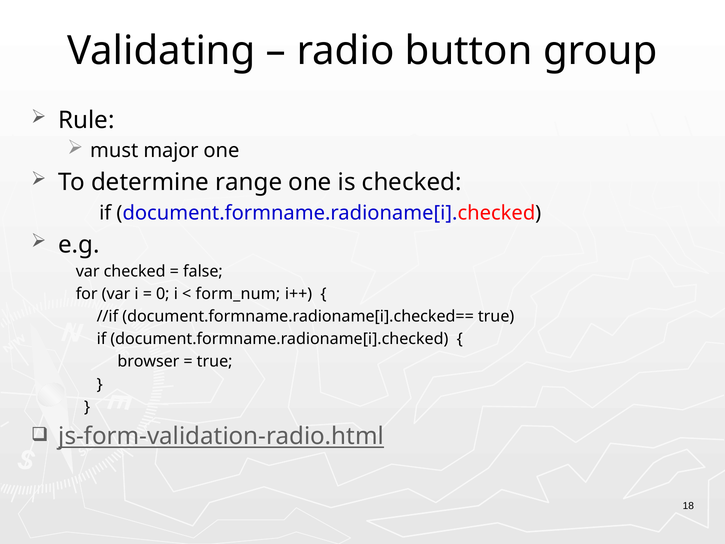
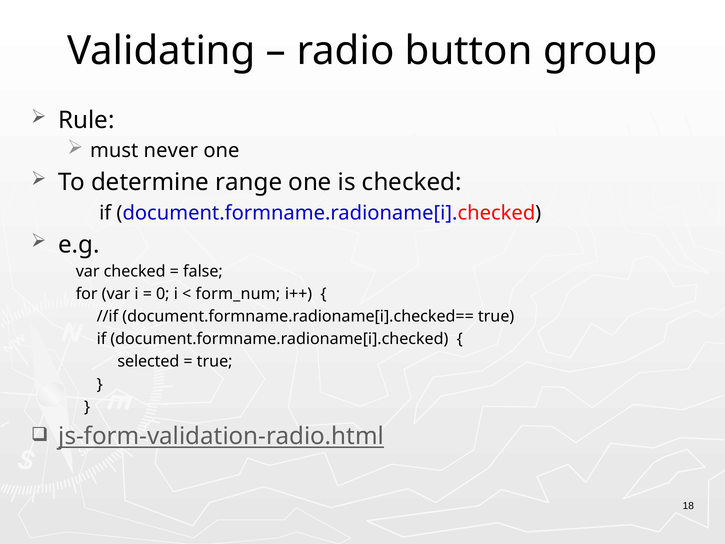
major: major -> never
browser: browser -> selected
